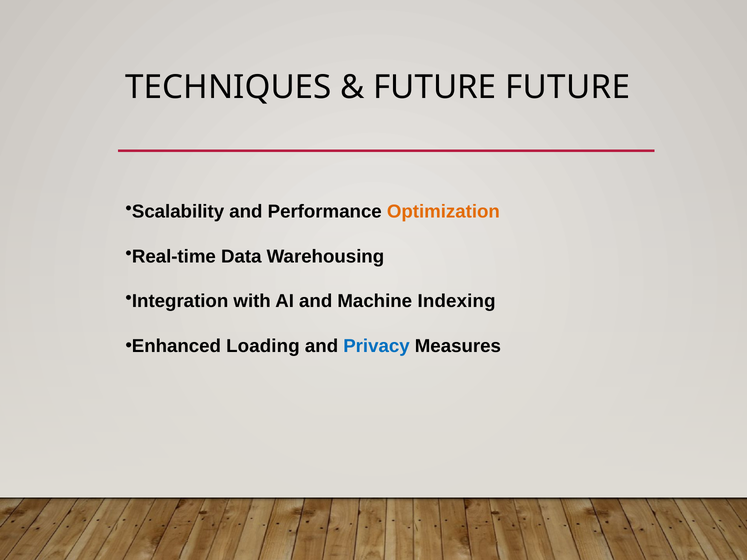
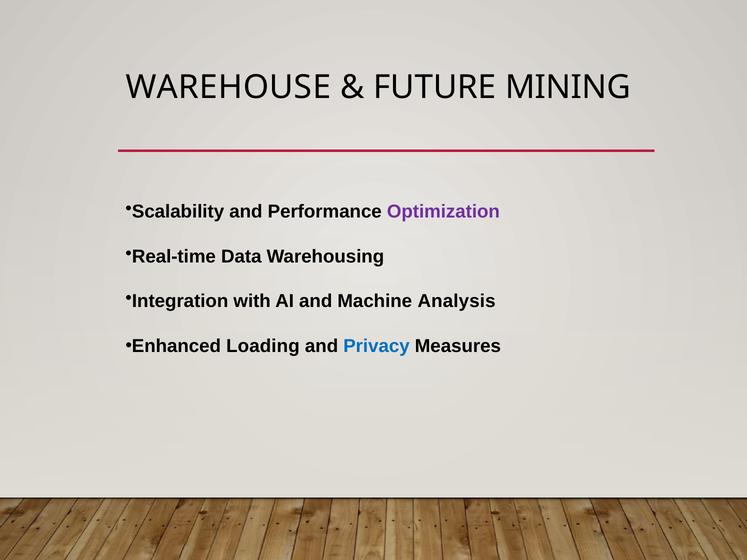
TECHNIQUES: TECHNIQUES -> WAREHOUSE
FUTURE FUTURE: FUTURE -> MINING
Optimization colour: orange -> purple
Indexing: Indexing -> Analysis
